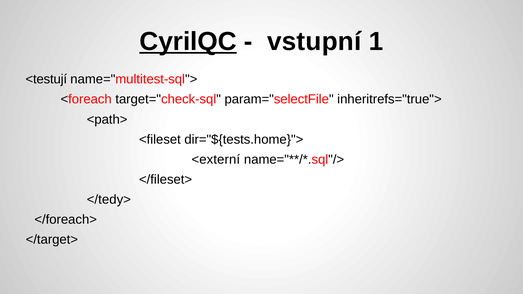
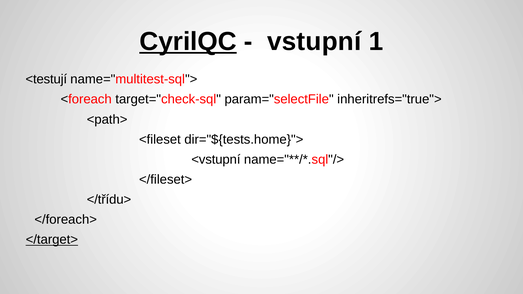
<externí: <externí -> <vstupní
</tedy>: </tedy> -> </třídu>
</target> underline: none -> present
